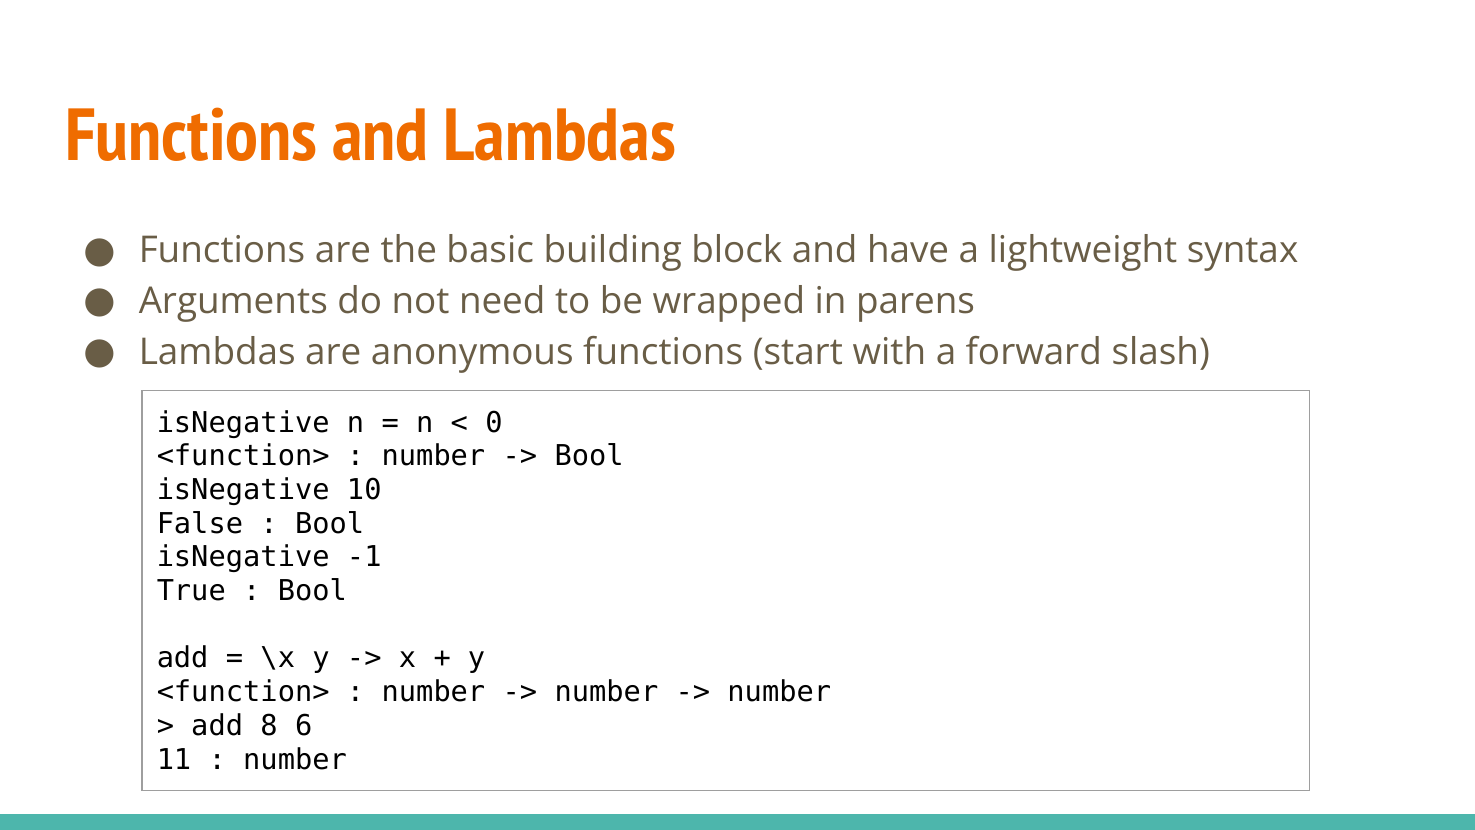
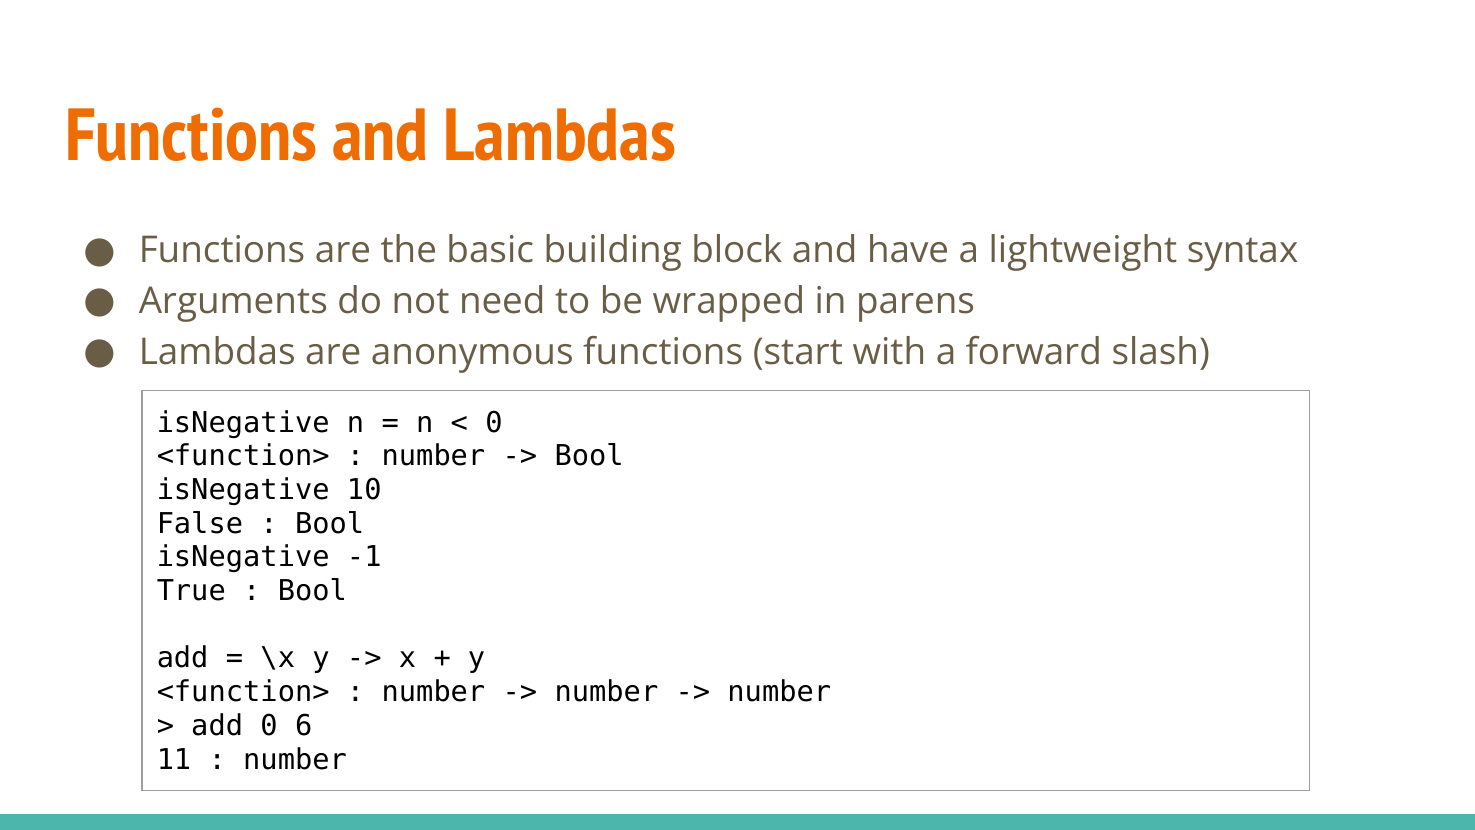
add 8: 8 -> 0
